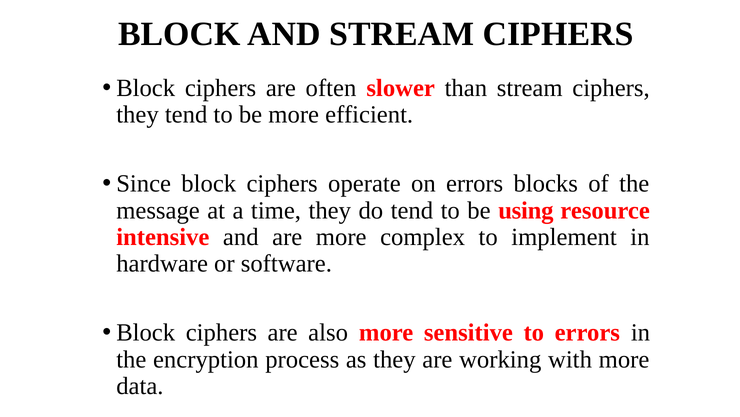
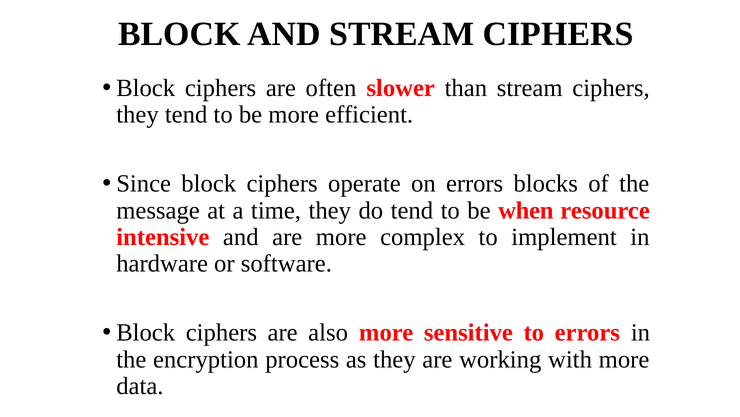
using: using -> when
